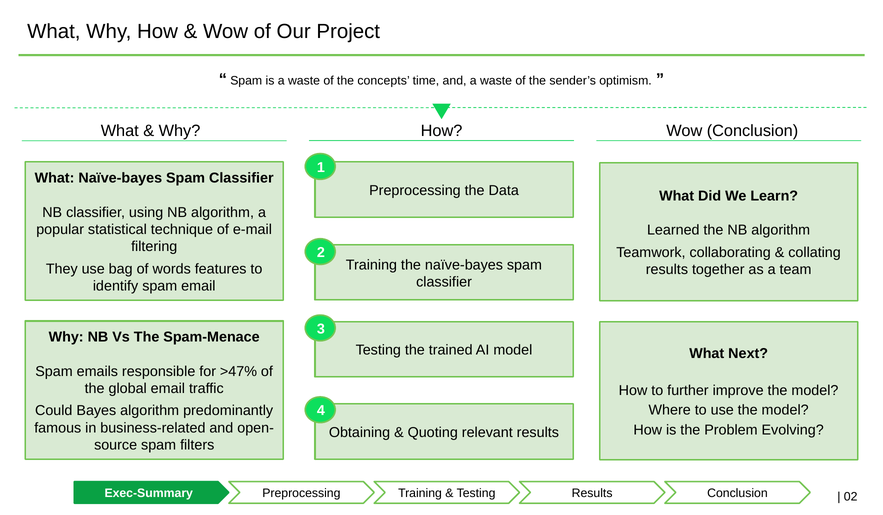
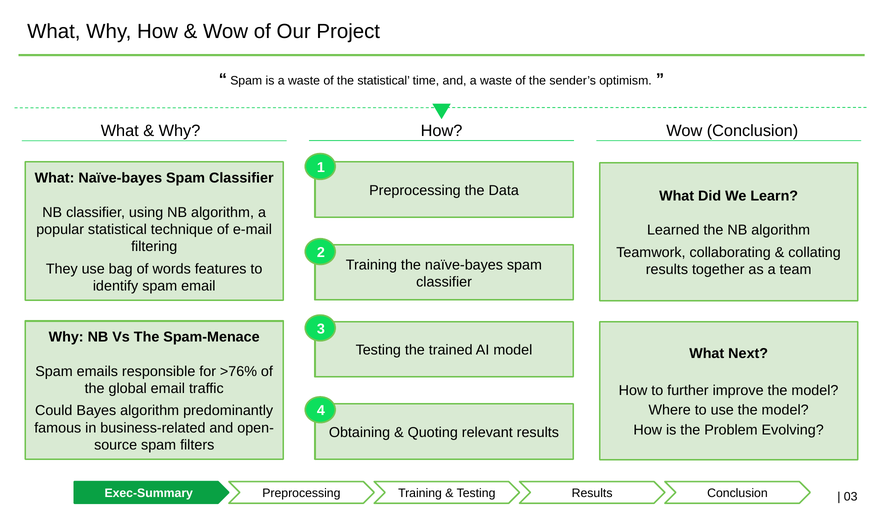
the concepts: concepts -> statistical
>47%: >47% -> >76%
02: 02 -> 03
